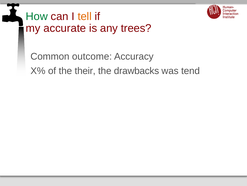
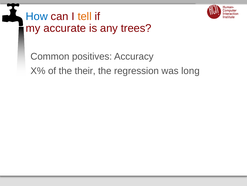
How colour: green -> blue
outcome: outcome -> positives
drawbacks: drawbacks -> regression
tend: tend -> long
